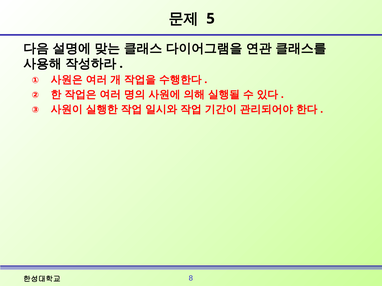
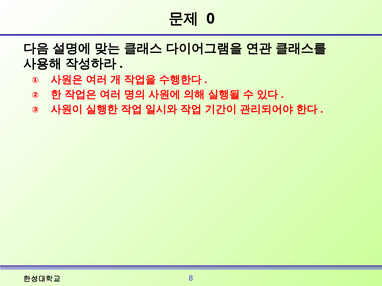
5: 5 -> 0
